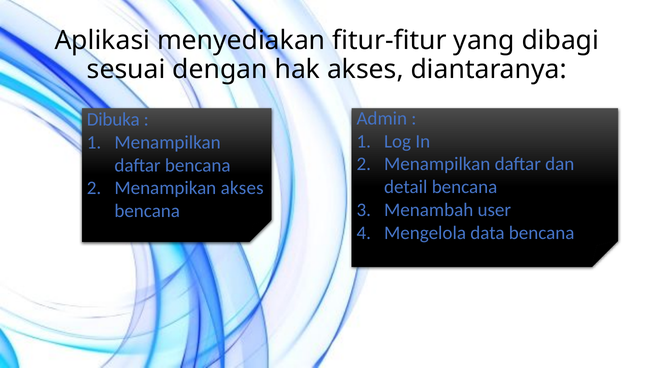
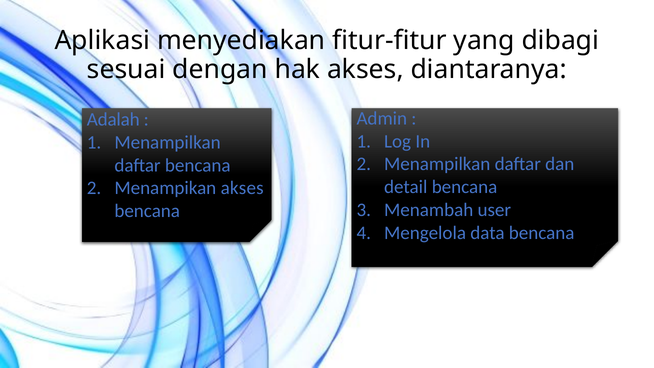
Dibuka: Dibuka -> Adalah
